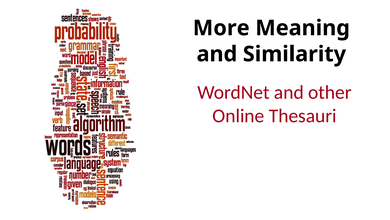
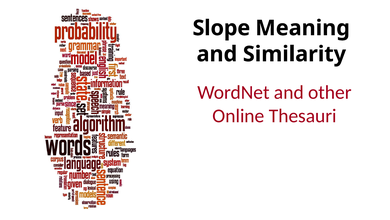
More: More -> Slope
